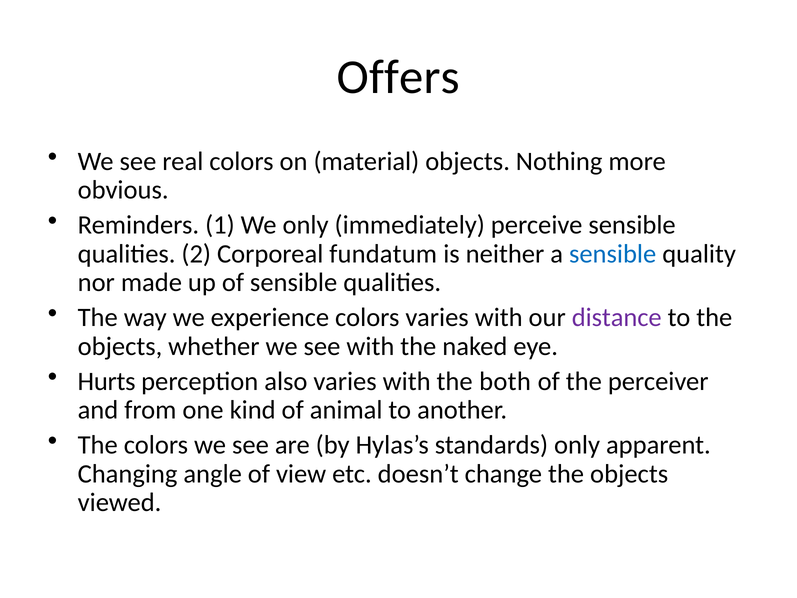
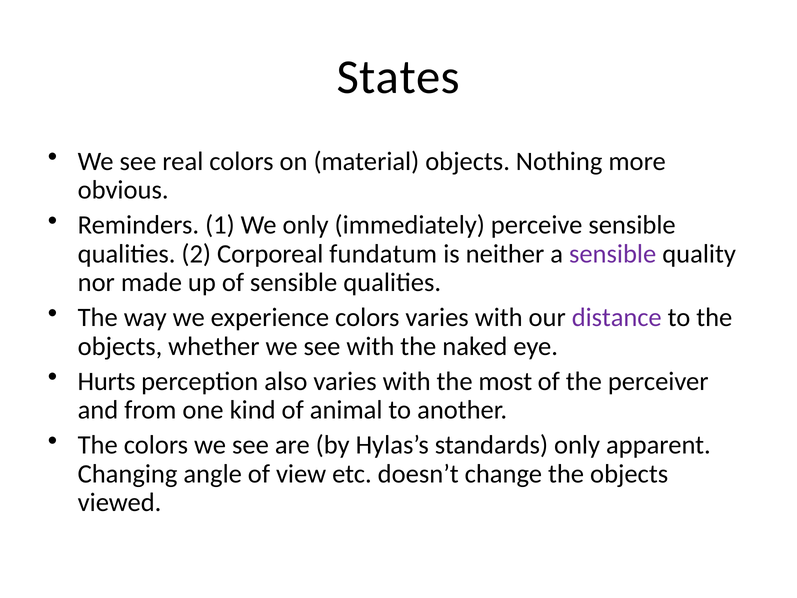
Offers: Offers -> States
sensible at (613, 254) colour: blue -> purple
both: both -> most
